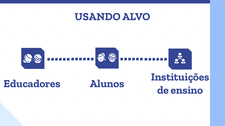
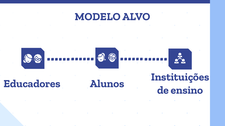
USANDO: USANDO -> MODELO
